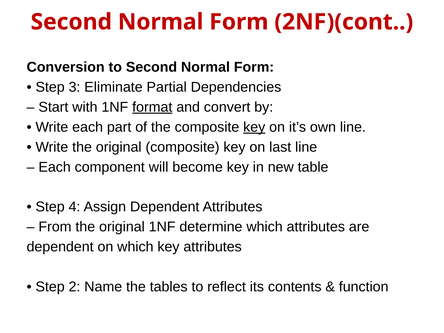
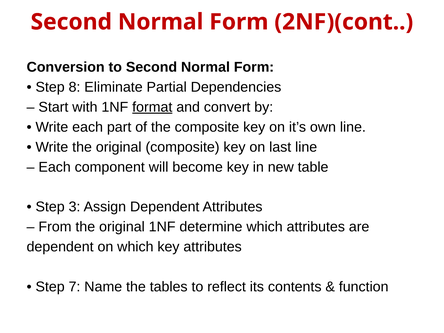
3: 3 -> 8
key at (254, 127) underline: present -> none
4: 4 -> 3
2: 2 -> 7
